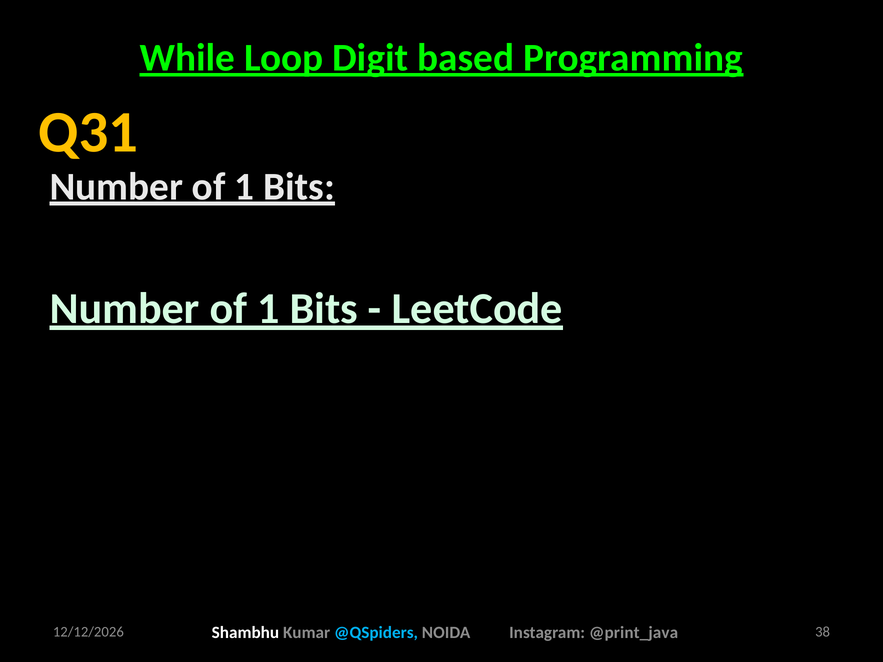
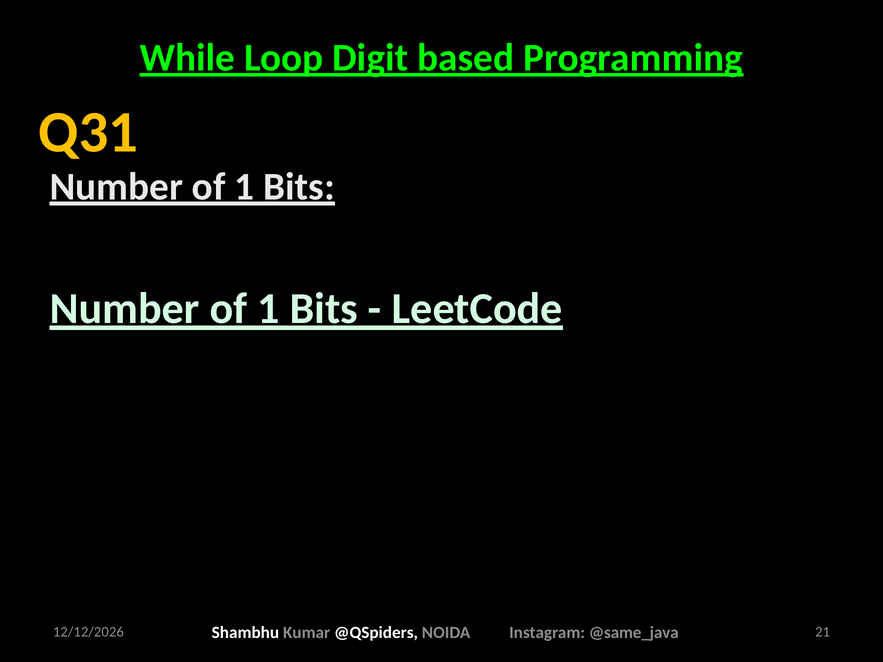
@QSpiders colour: light blue -> white
@print_java: @print_java -> @same_java
38: 38 -> 21
